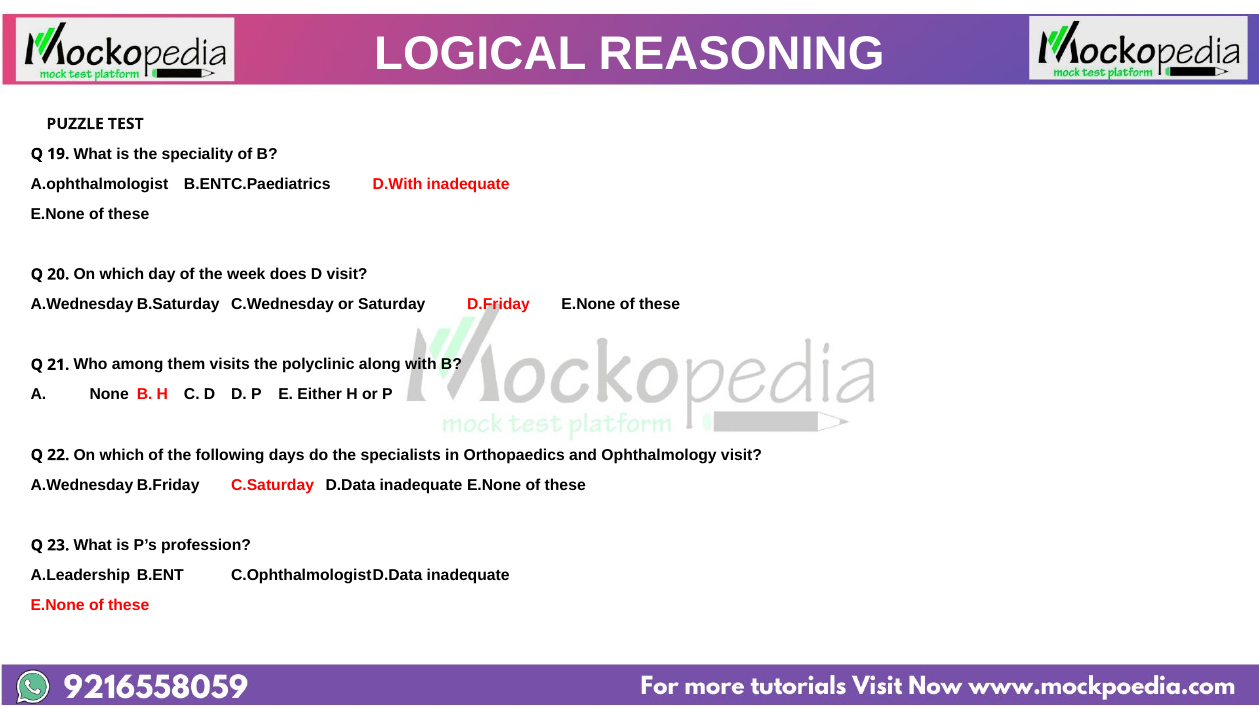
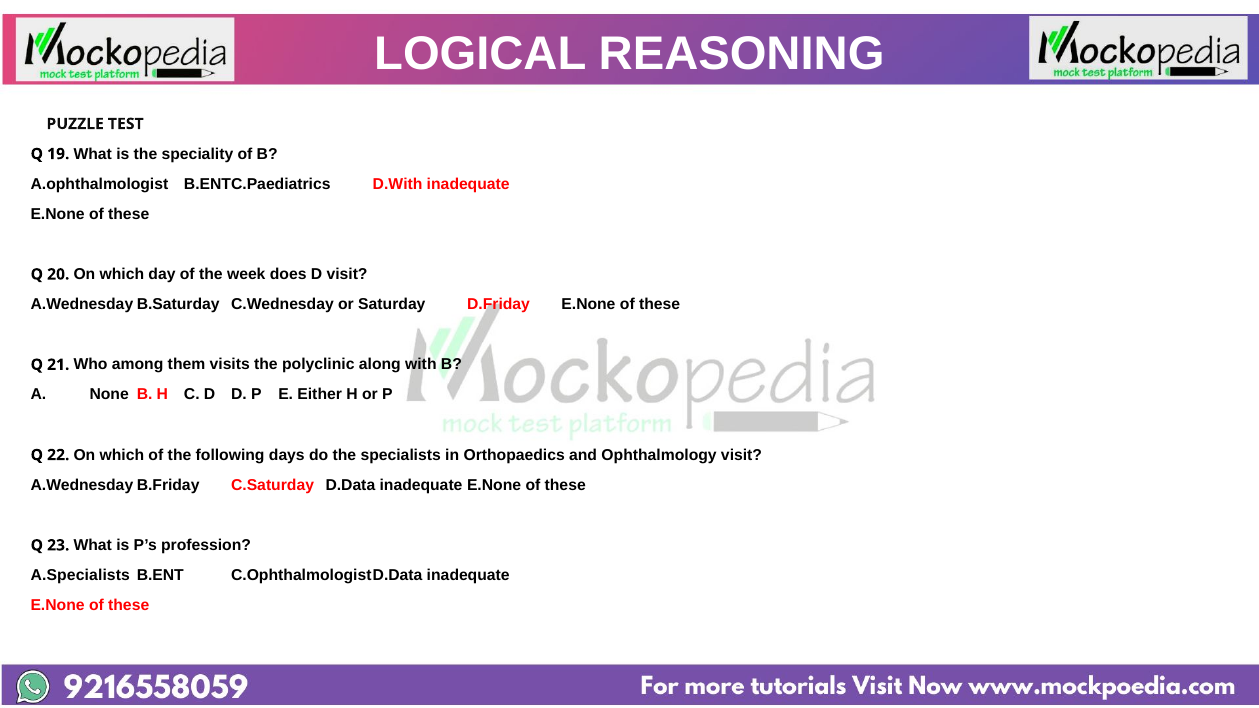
A.Leadership: A.Leadership -> A.Specialists
